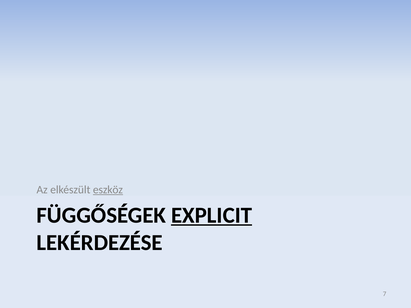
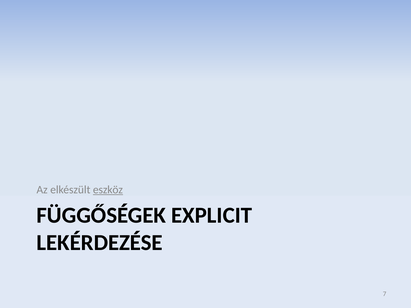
EXPLICIT underline: present -> none
